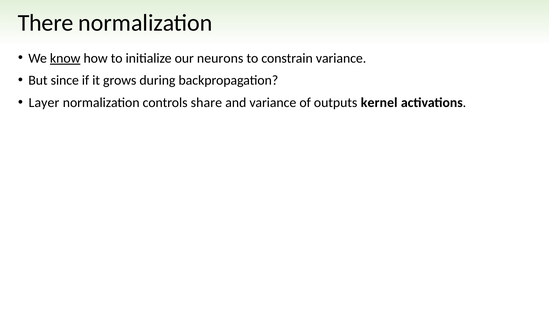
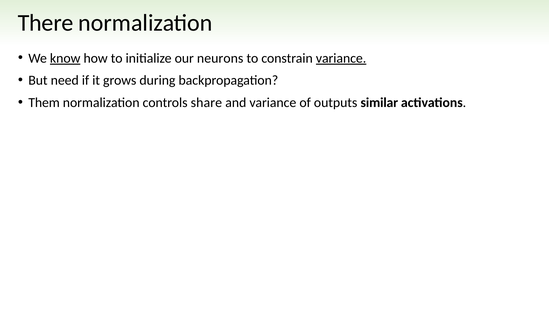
variance at (341, 58) underline: none -> present
since: since -> need
Layer: Layer -> Them
kernel: kernel -> similar
